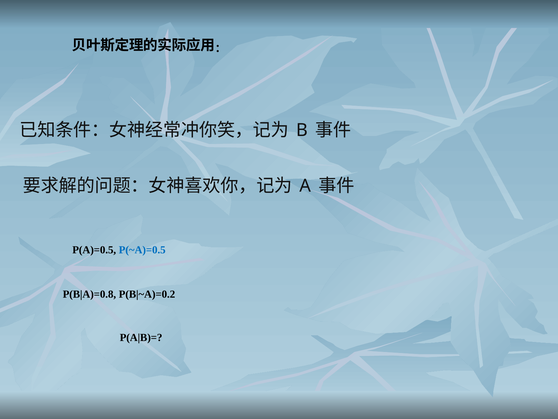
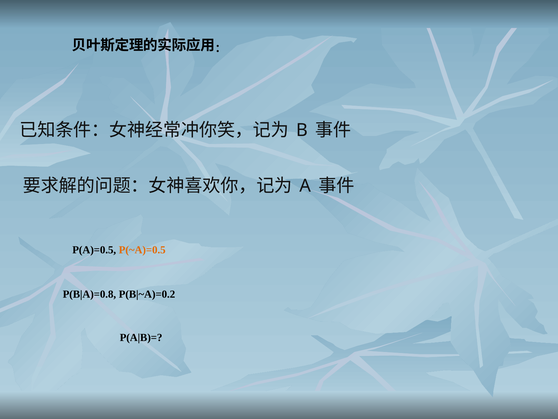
P(~A)=0.5 colour: blue -> orange
